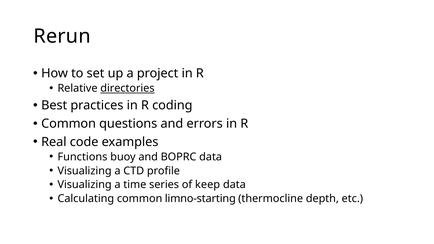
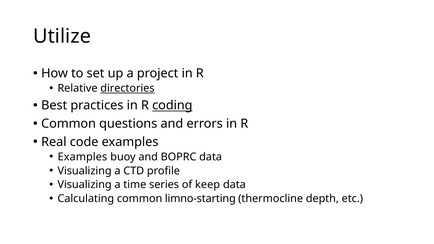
Rerun: Rerun -> Utilize
coding underline: none -> present
Functions at (82, 157): Functions -> Examples
